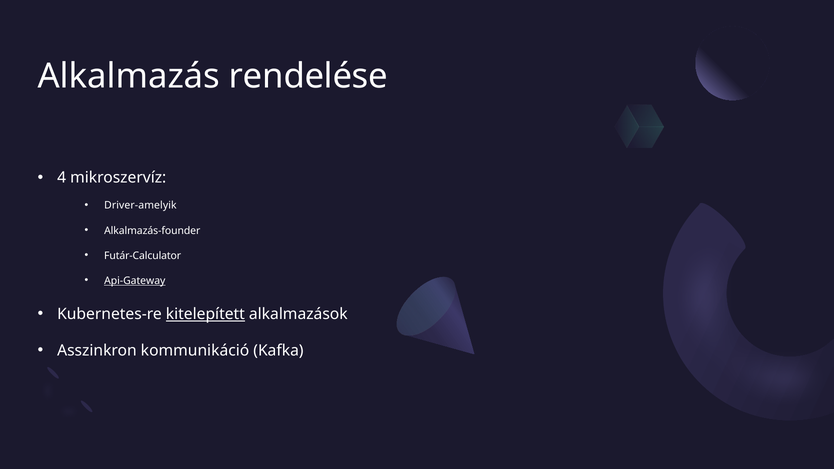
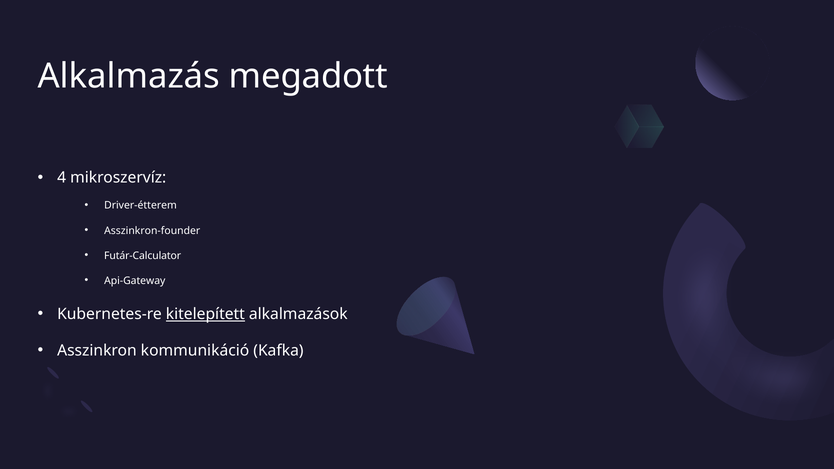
rendelése: rendelése -> megadott
Driver-amelyik: Driver-amelyik -> Driver-étterem
Alkalmazás-founder: Alkalmazás-founder -> Asszinkron-founder
Api-Gateway underline: present -> none
